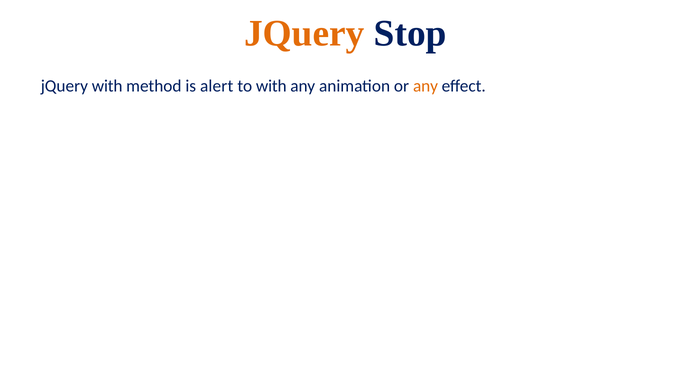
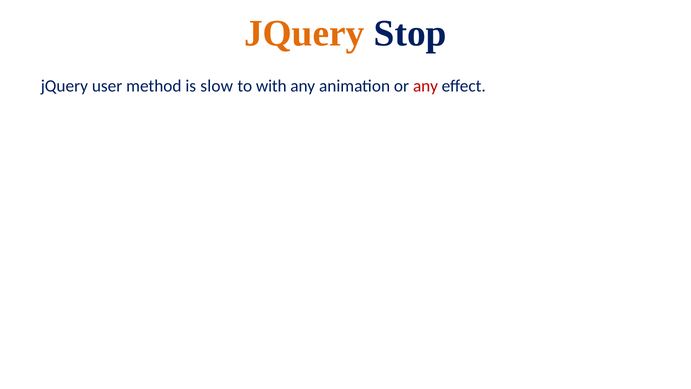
jQuery with: with -> user
alert: alert -> slow
any at (425, 86) colour: orange -> red
